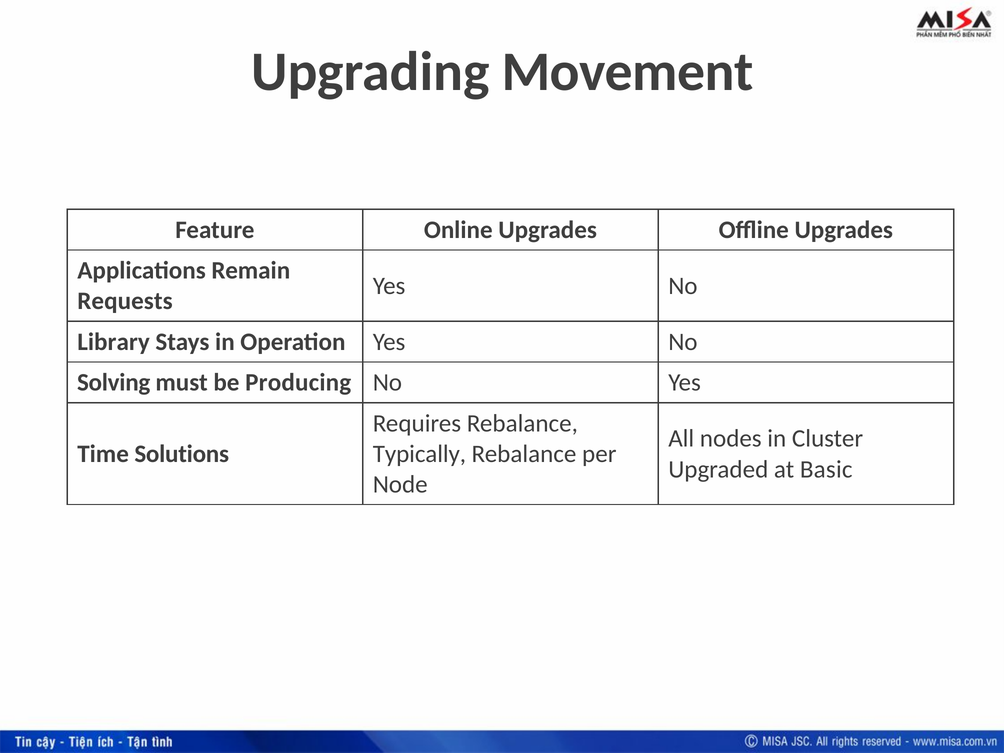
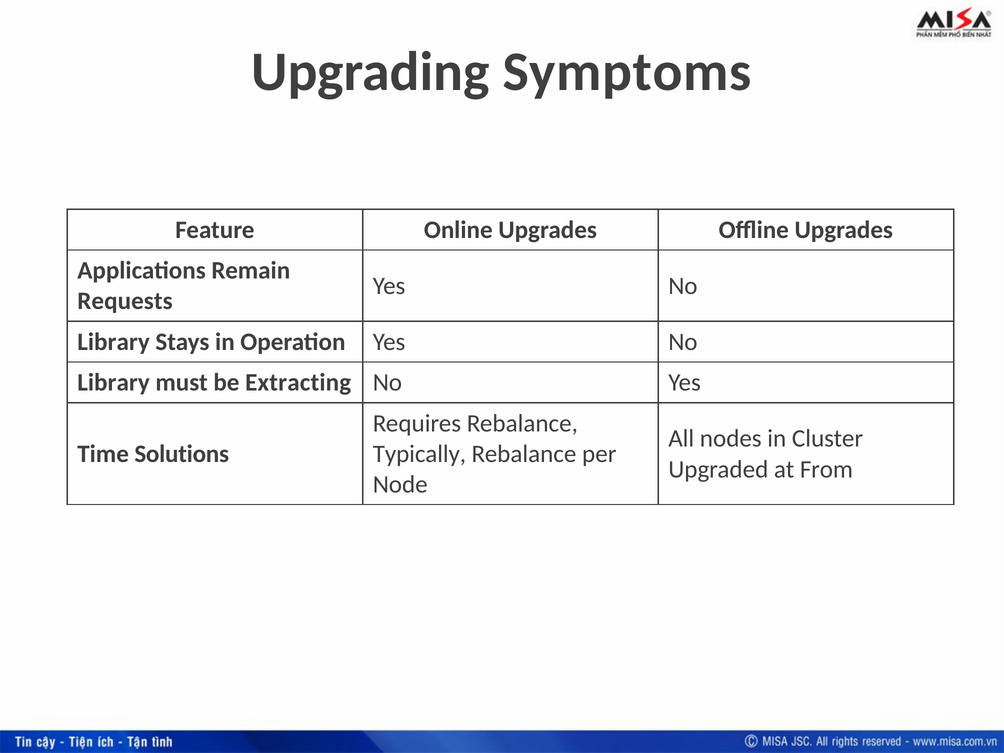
Movement: Movement -> Symptoms
Solving at (114, 383): Solving -> Library
Producing: Producing -> Extracting
Basic: Basic -> From
